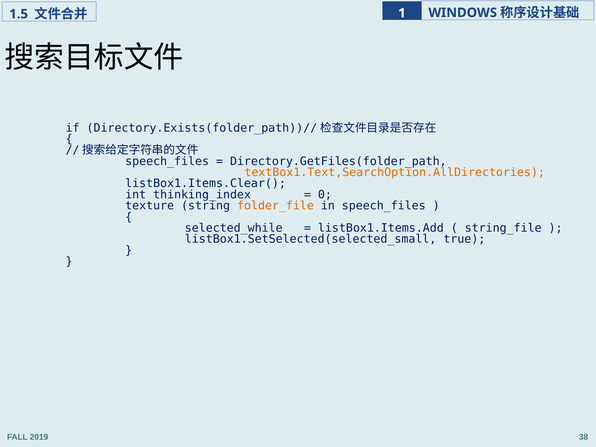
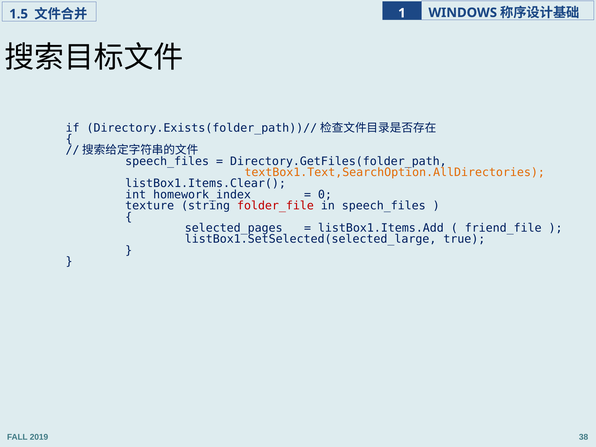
thinking_index: thinking_index -> homework_index
folder_file colour: orange -> red
selected_while: selected_while -> selected_pages
string_file: string_file -> friend_file
listBox1.SetSelected(selected_small: listBox1.SetSelected(selected_small -> listBox1.SetSelected(selected_large
